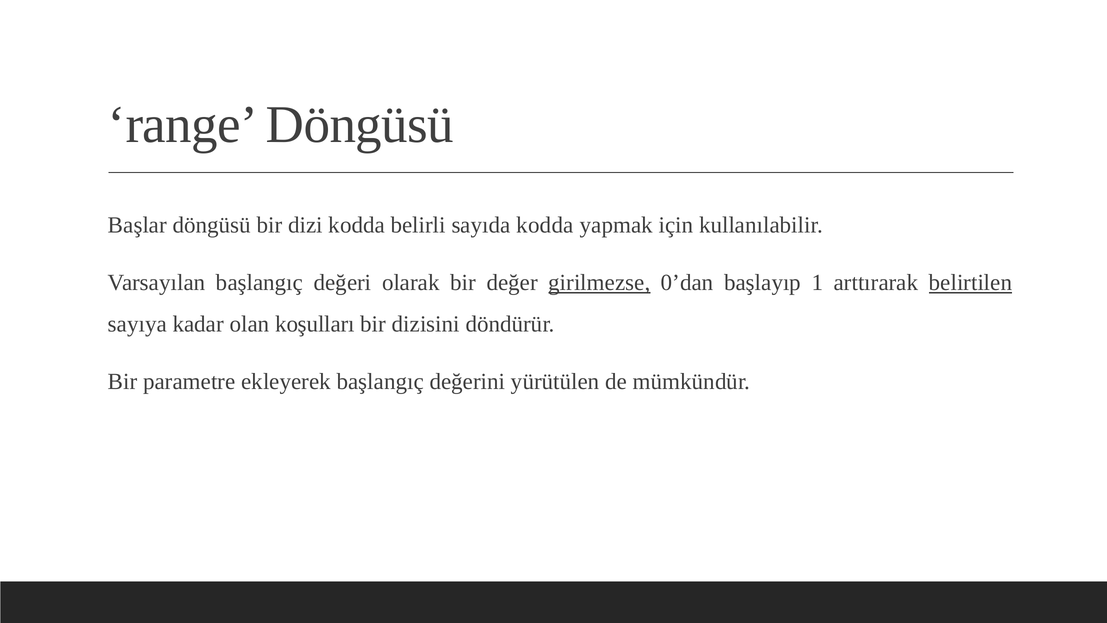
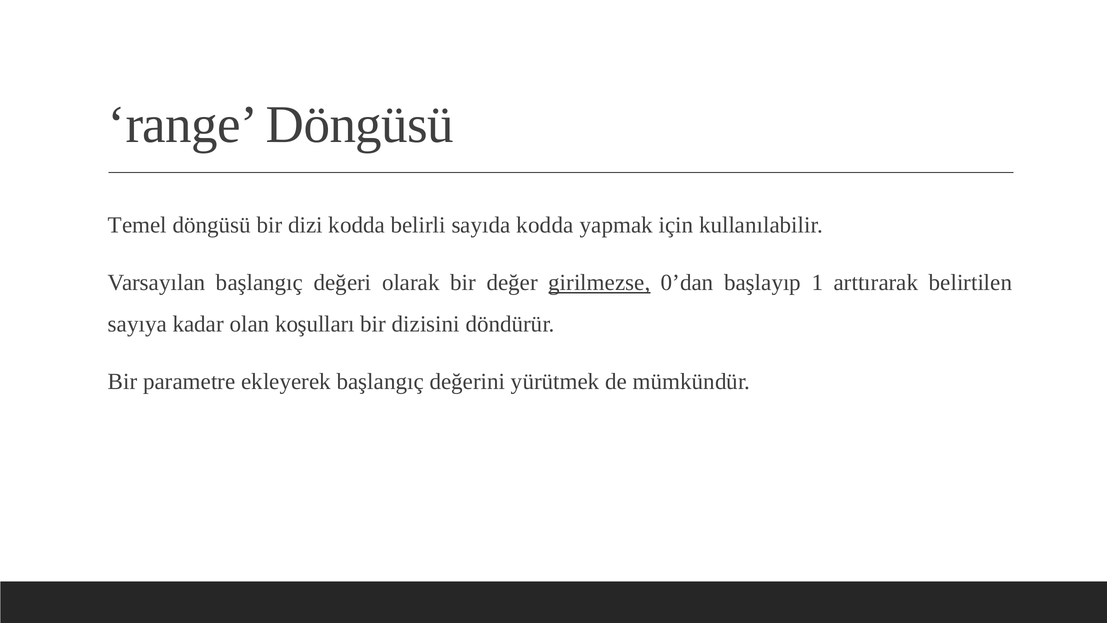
Başlar: Başlar -> Temel
belirtilen underline: present -> none
yürütülen: yürütülen -> yürütmek
